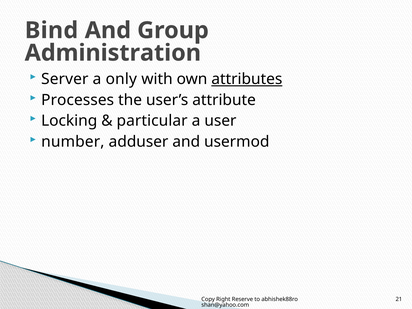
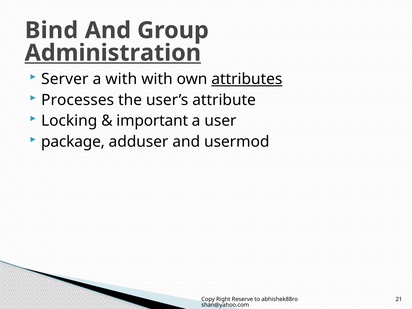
Administration underline: none -> present
a only: only -> with
particular: particular -> important
number: number -> package
